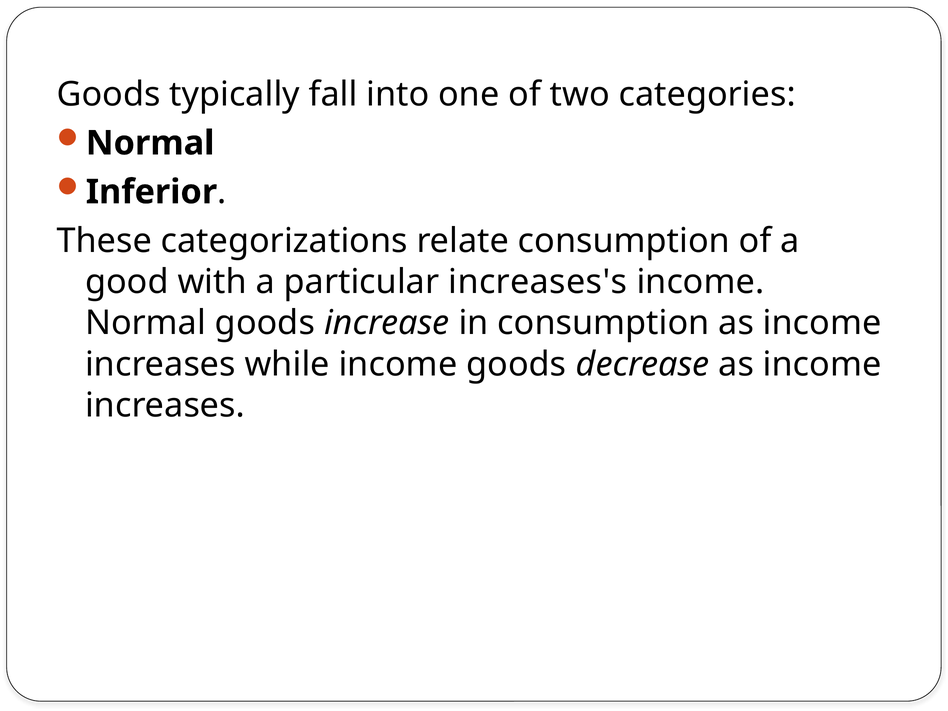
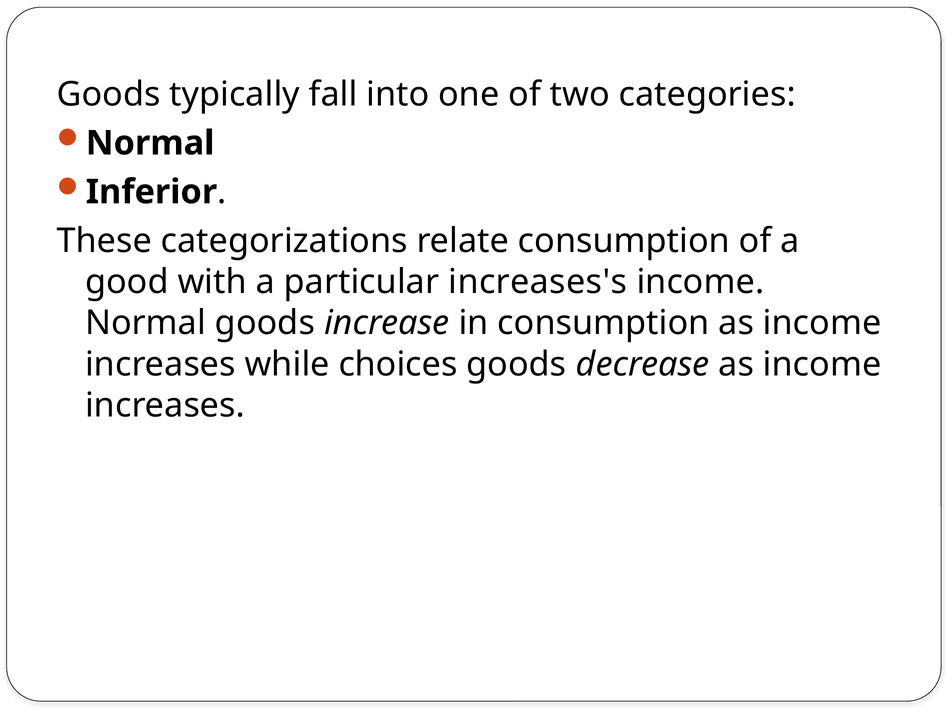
while income: income -> choices
